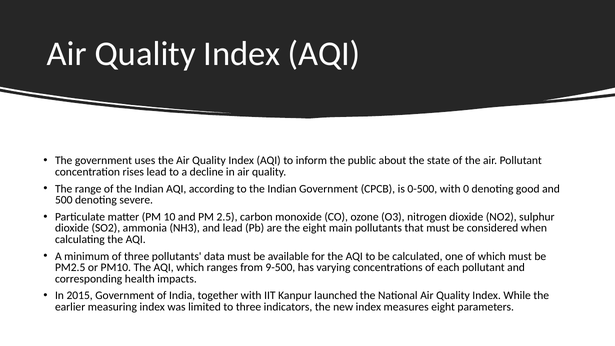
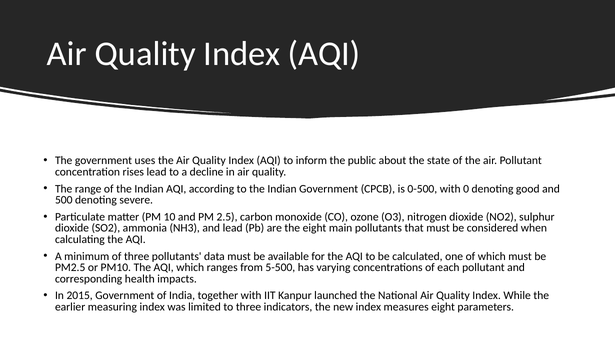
9-500: 9-500 -> 5-500
